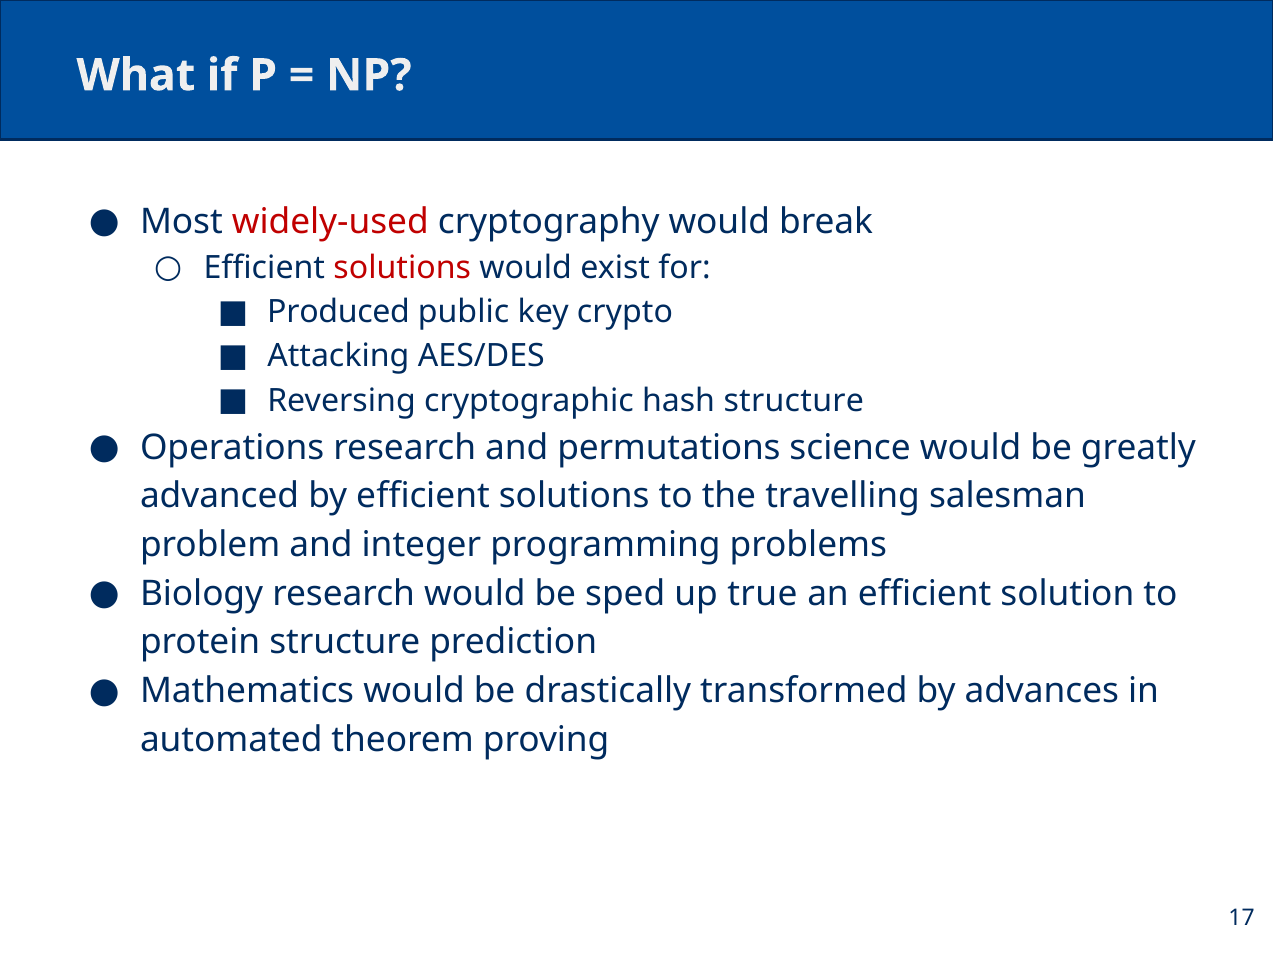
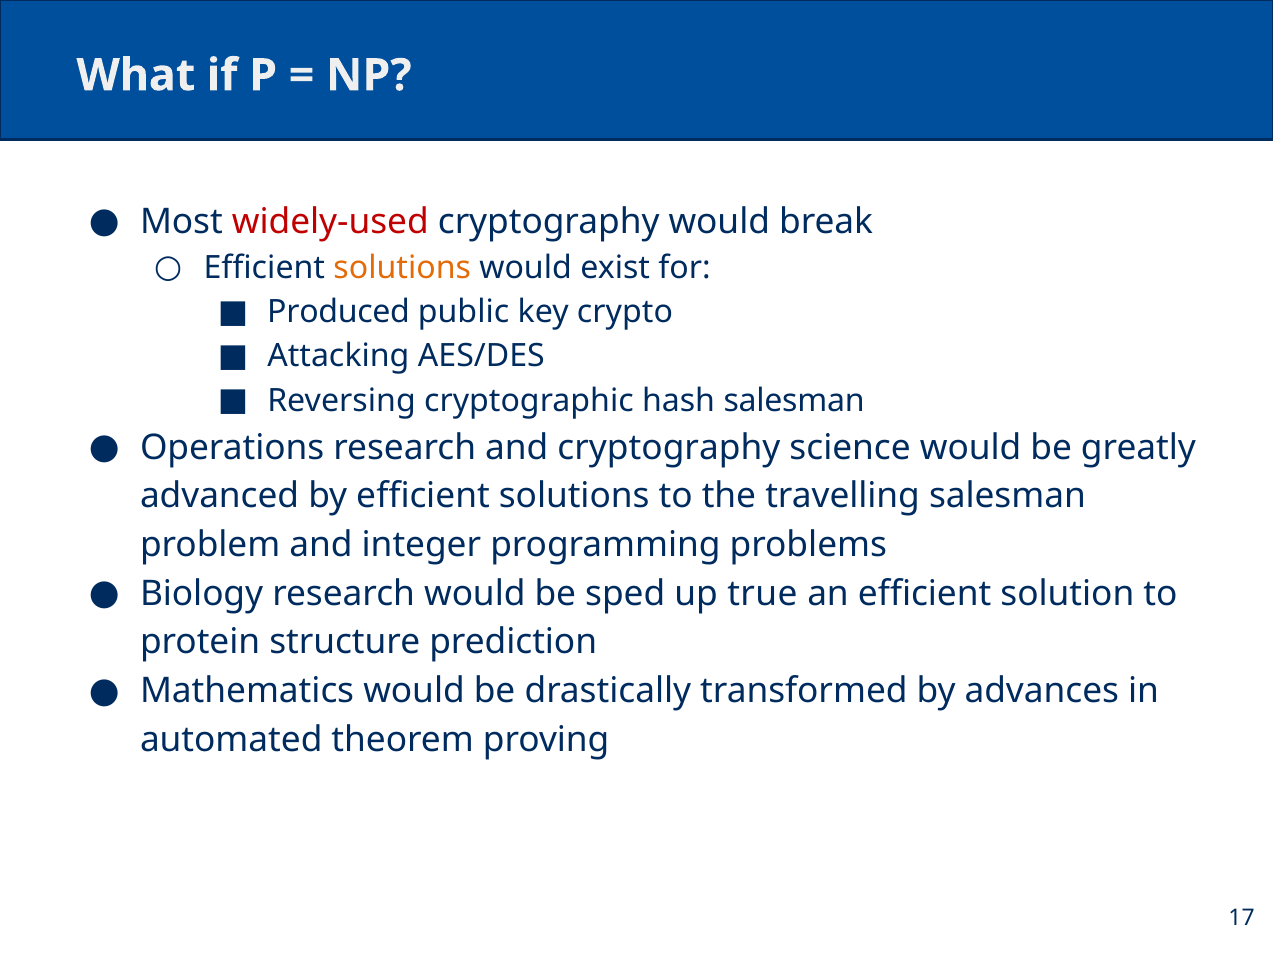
solutions at (402, 268) colour: red -> orange
hash structure: structure -> salesman
and permutations: permutations -> cryptography
